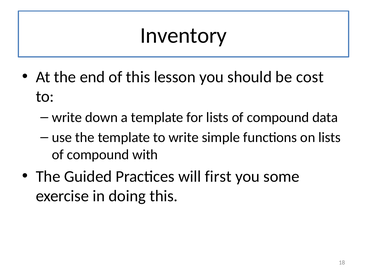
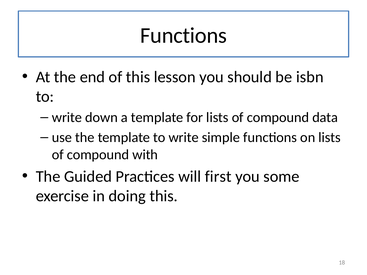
Inventory at (183, 36): Inventory -> Functions
cost: cost -> isbn
